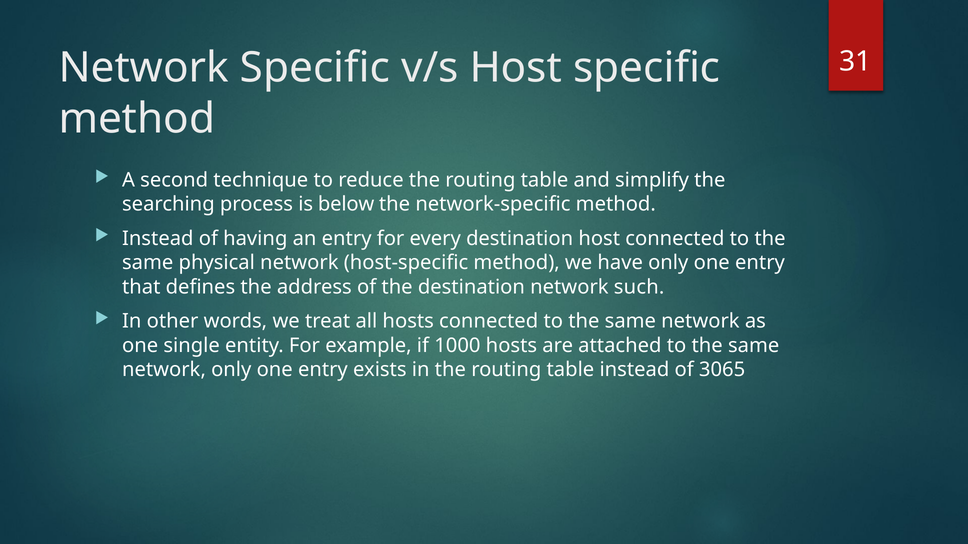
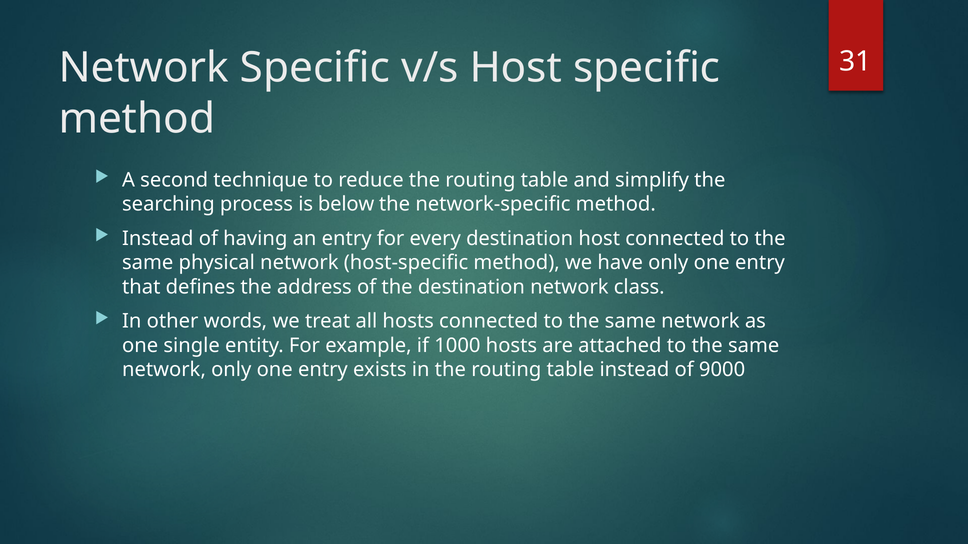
such: such -> class
3065: 3065 -> 9000
